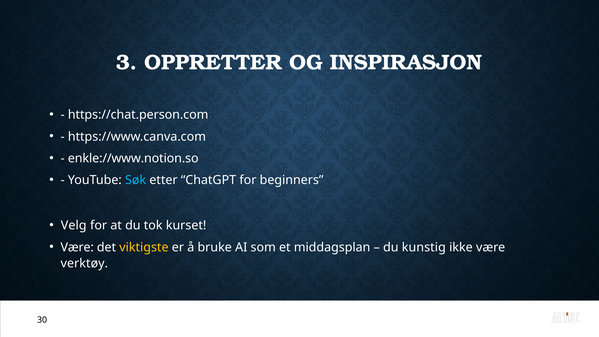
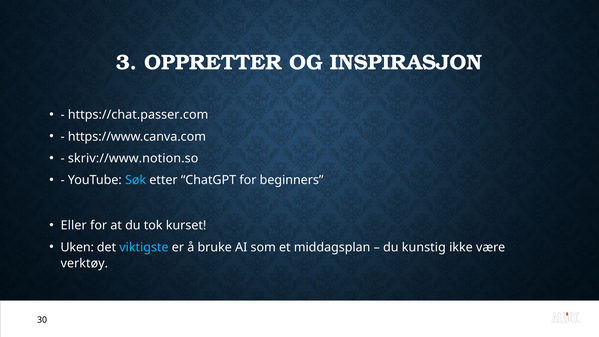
https://chat.person.com: https://chat.person.com -> https://chat.passer.com
enkle://www.notion.so: enkle://www.notion.so -> skriv://www.notion.so
Velg: Velg -> Eller
Være at (77, 247): Være -> Uken
viktigste colour: yellow -> light blue
